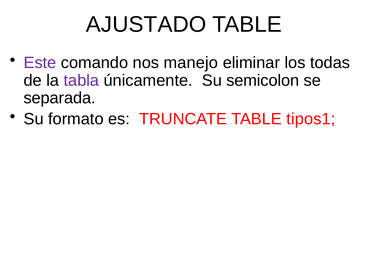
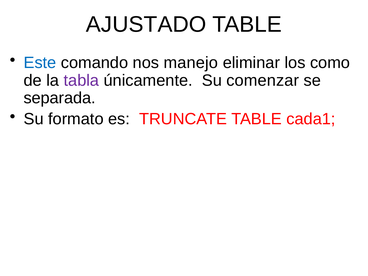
Este colour: purple -> blue
todas: todas -> como
semicolon: semicolon -> comenzar
tipos1: tipos1 -> cada1
